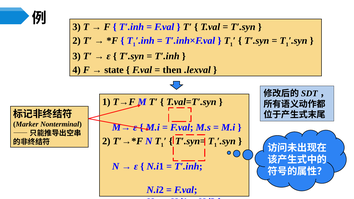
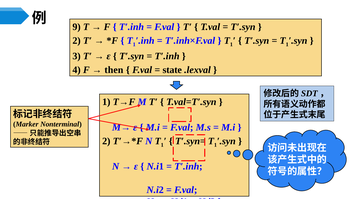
3 at (77, 27): 3 -> 9
state: state -> then
then: then -> state
